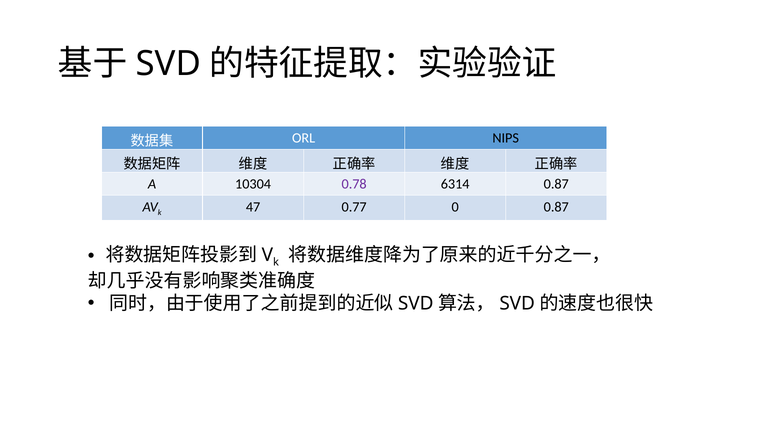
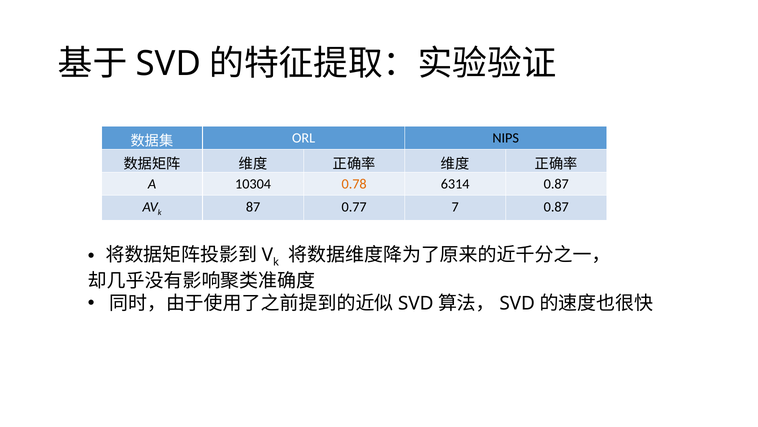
0.78 colour: purple -> orange
47: 47 -> 87
0: 0 -> 7
